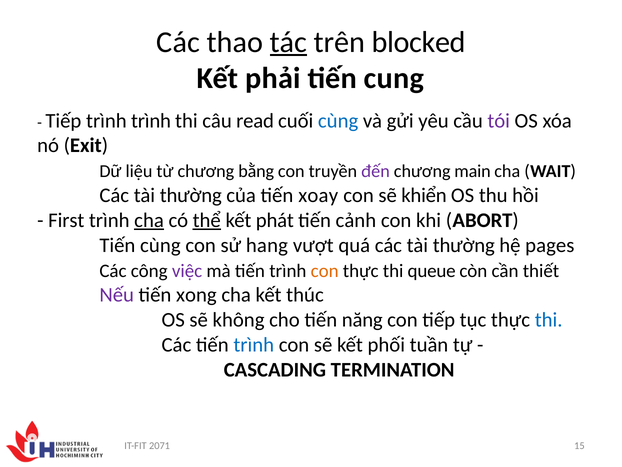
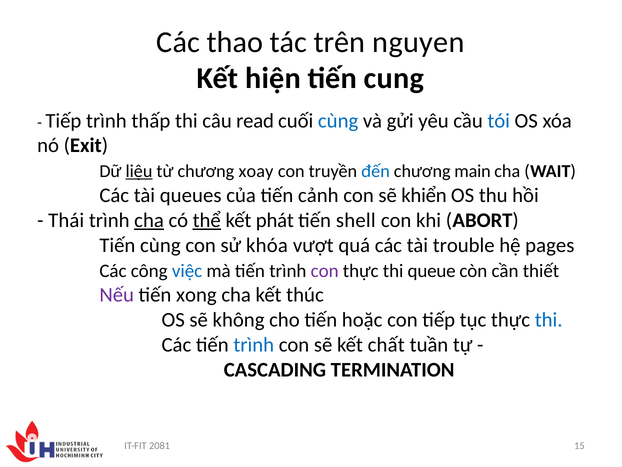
tác underline: present -> none
blocked: blocked -> nguyen
phải: phải -> hiện
trình trình: trình -> thấp
tói colour: purple -> blue
liệu underline: none -> present
bằng: bằng -> xoay
đến colour: purple -> blue
thường at (191, 195): thường -> queues
xoay: xoay -> cảnh
First: First -> Thái
cảnh: cảnh -> shell
hang: hang -> khóa
quá các tài thường: thường -> trouble
việc colour: purple -> blue
con at (325, 270) colour: orange -> purple
năng: năng -> hoặc
phối: phối -> chất
2071: 2071 -> 2081
